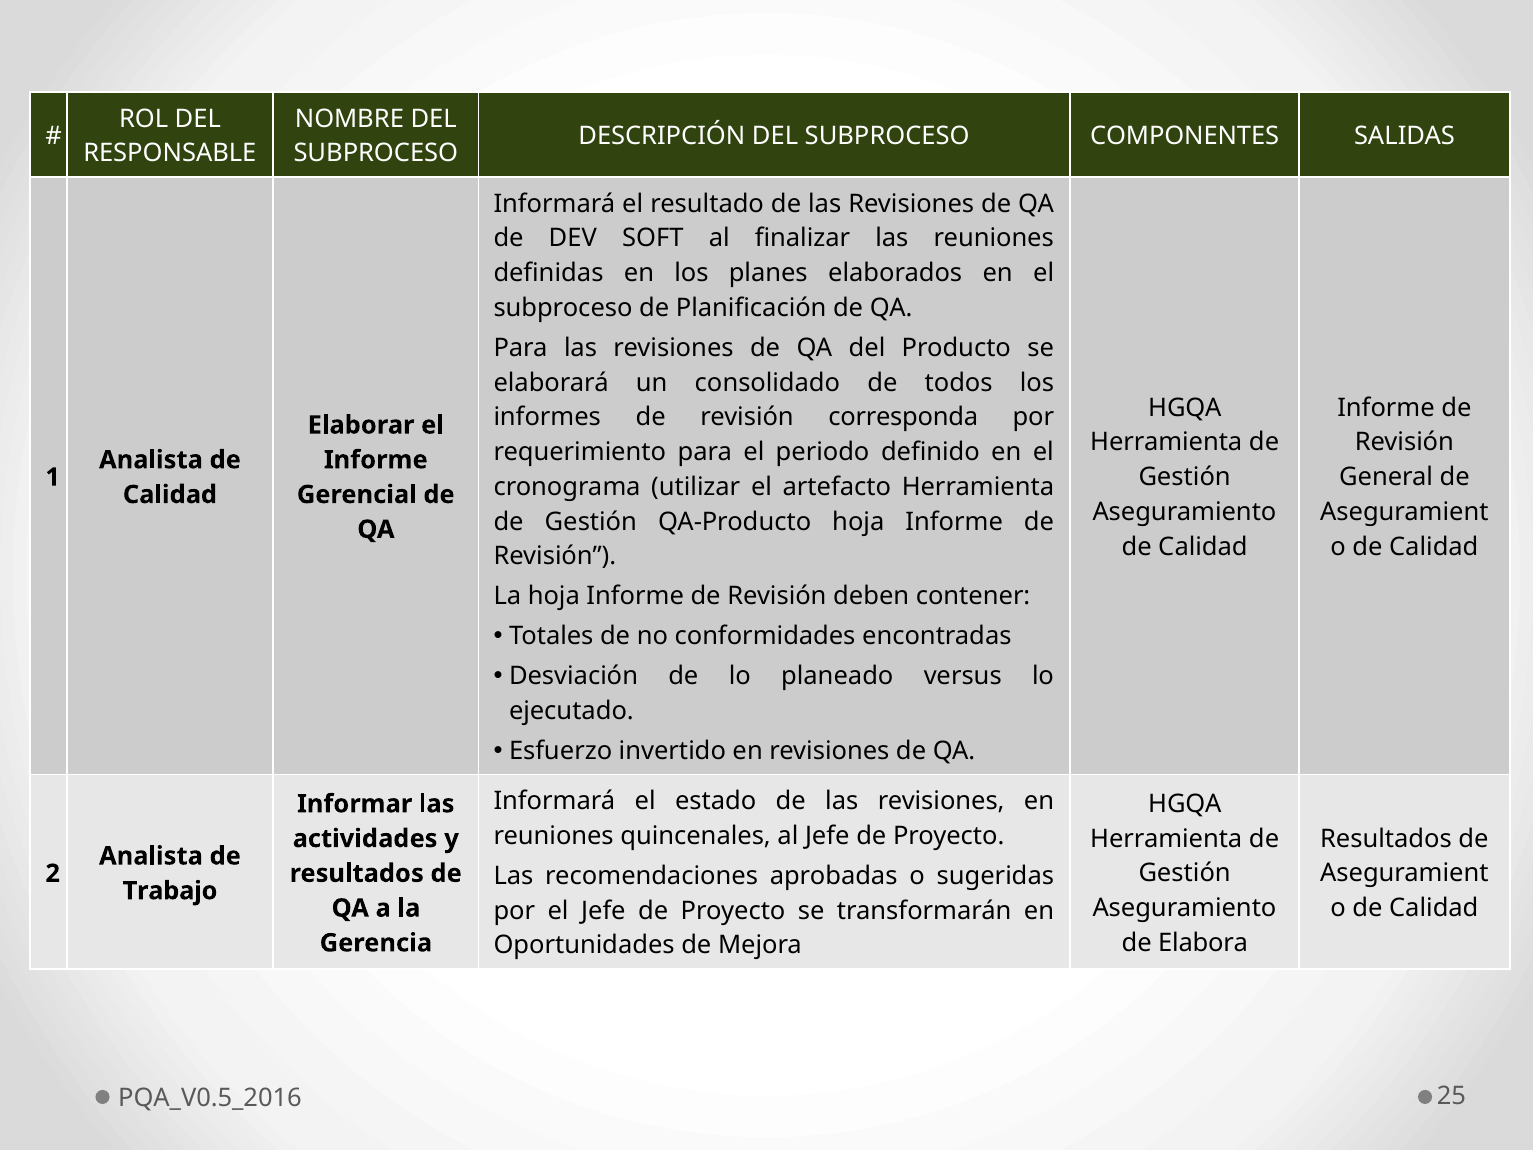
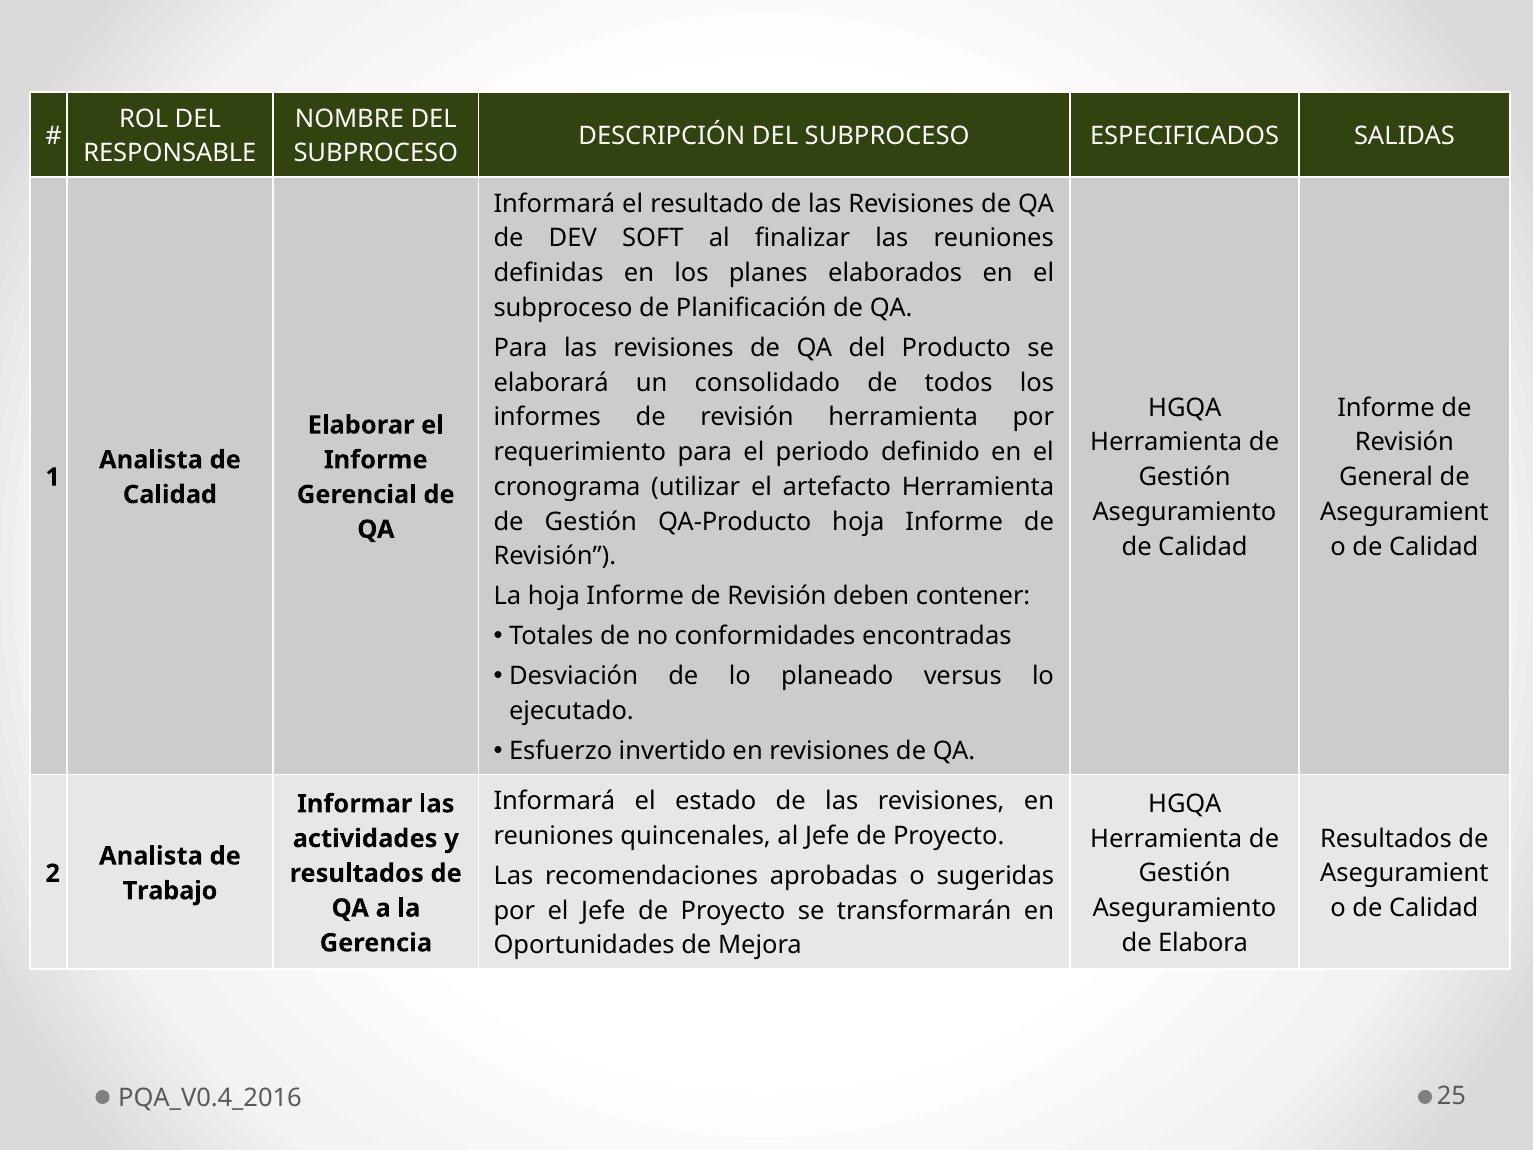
COMPONENTES: COMPONENTES -> ESPECIFICADOS
revisión corresponda: corresponda -> herramienta
PQA_V0.5_2016: PQA_V0.5_2016 -> PQA_V0.4_2016
